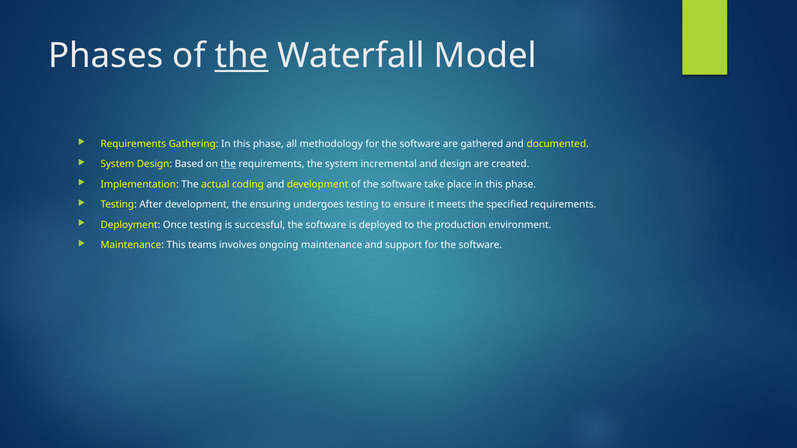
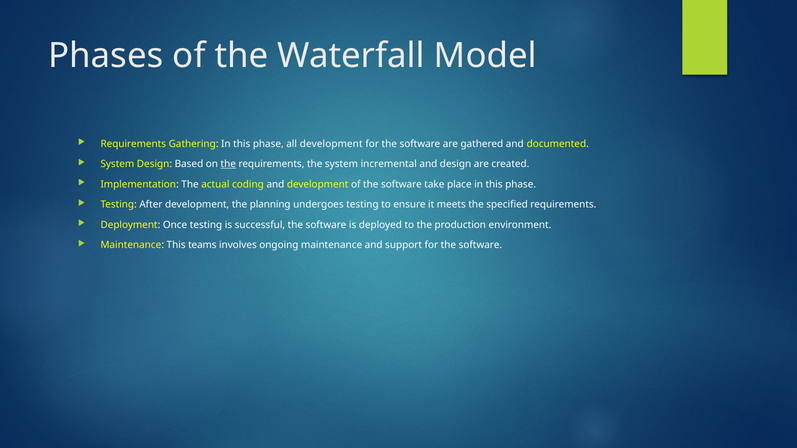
the at (242, 56) underline: present -> none
all methodology: methodology -> development
ensuring: ensuring -> planning
